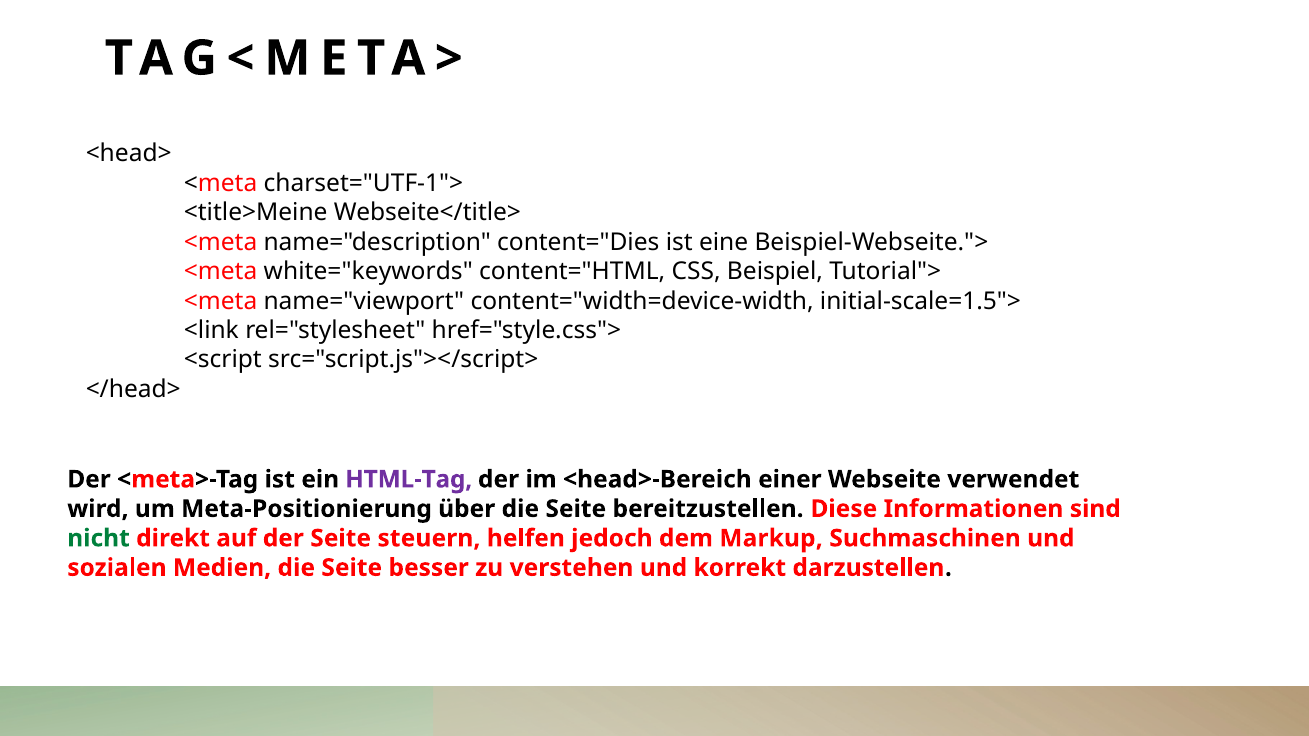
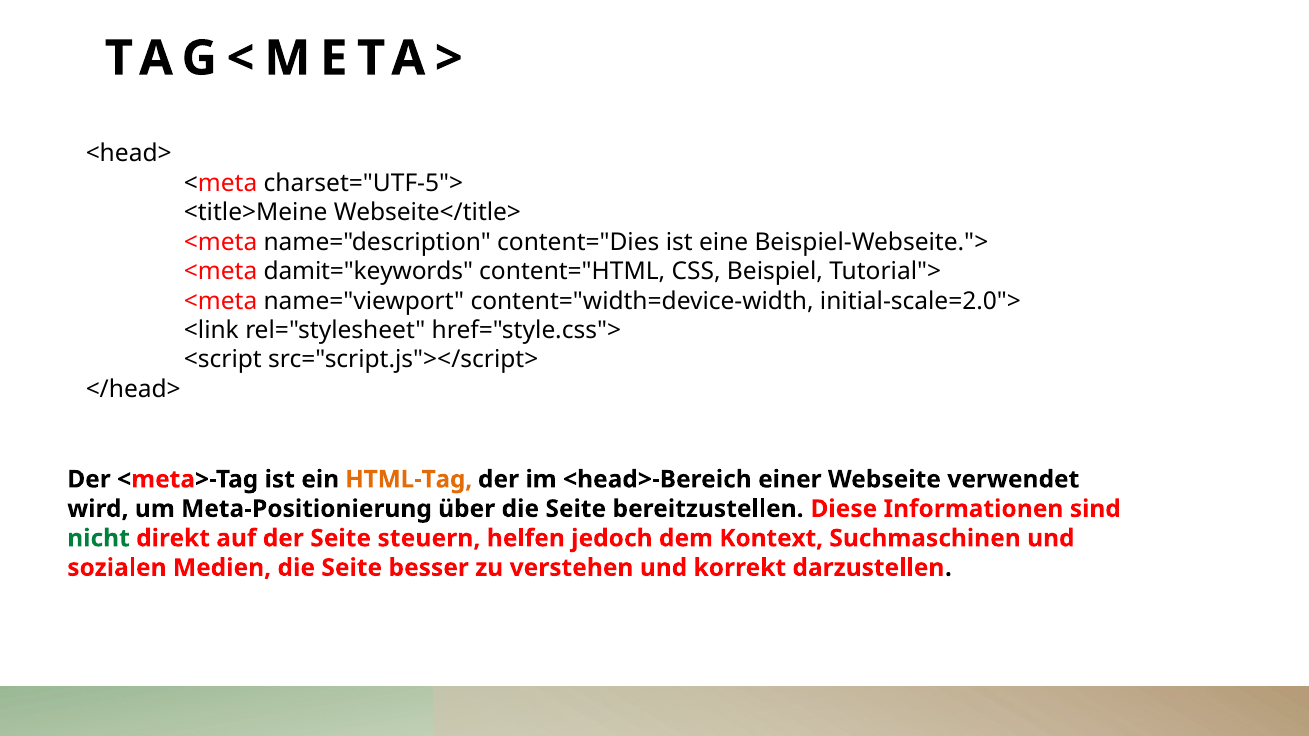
charset="UTF-1">: charset="UTF-1"> -> charset="UTF-5">
white="keywords: white="keywords -> damit="keywords
initial-scale=1.5">: initial-scale=1.5"> -> initial-scale=2.0">
HTML-Tag colour: purple -> orange
Markup: Markup -> Kontext
